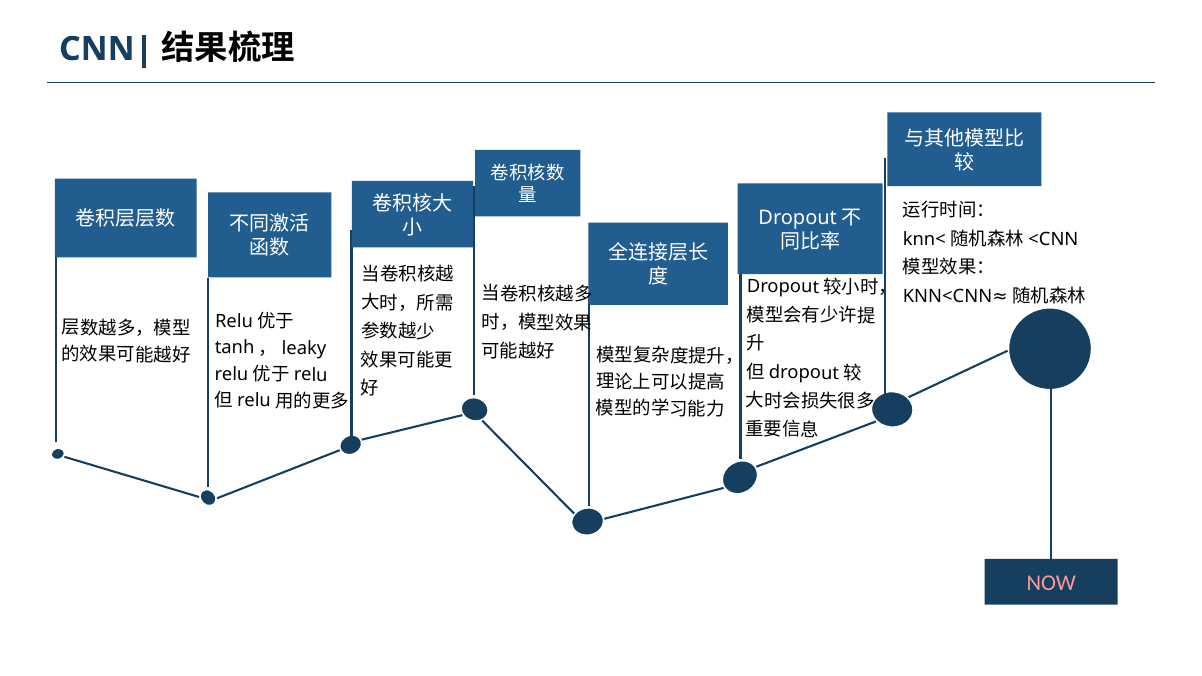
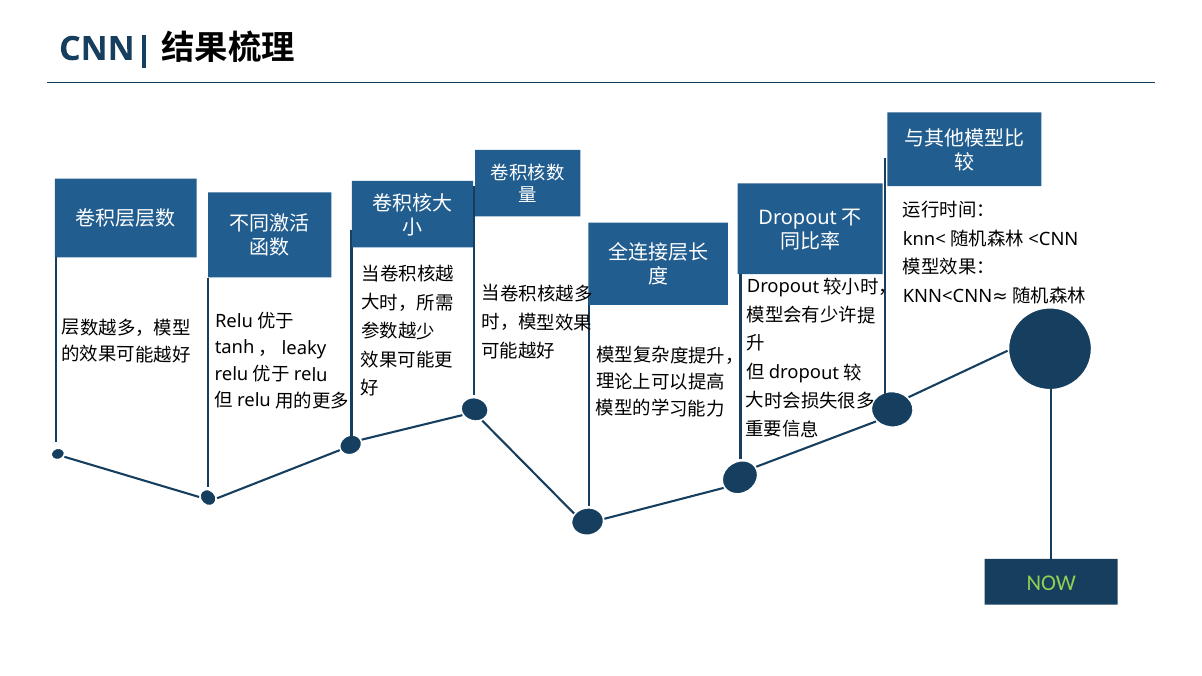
NOW colour: pink -> light green
